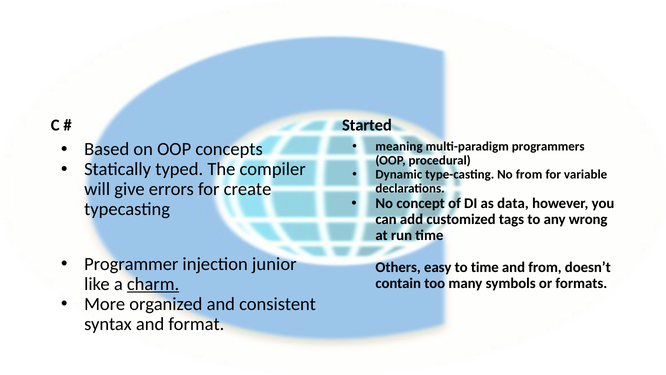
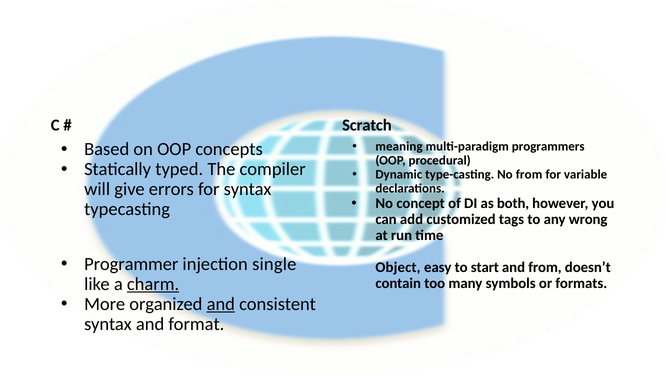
Started: Started -> Scratch
for create: create -> syntax
data: data -> both
junior: junior -> single
Others: Others -> Object
to time: time -> start
and at (221, 304) underline: none -> present
